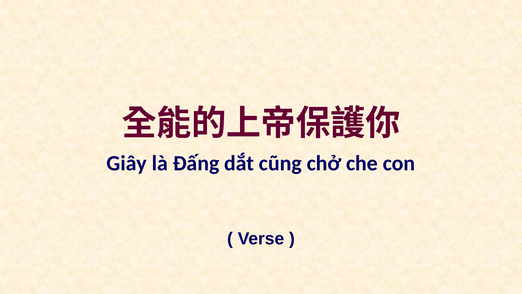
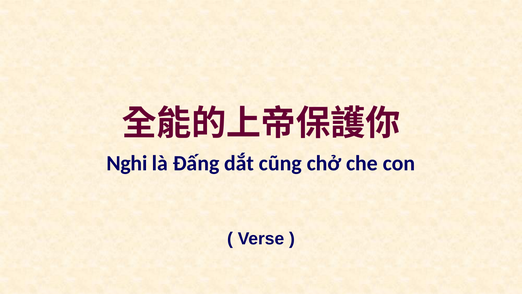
Giây: Giây -> Nghi
